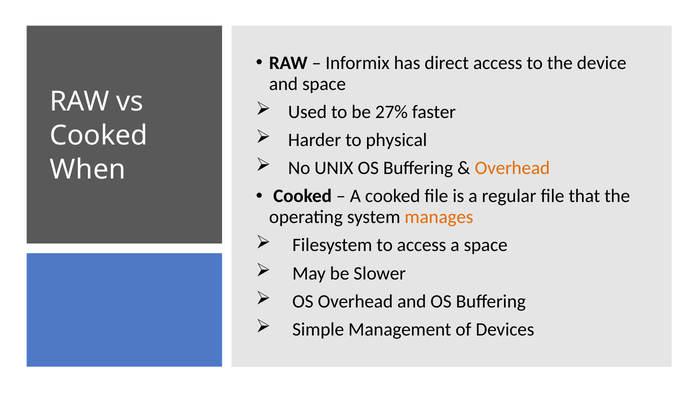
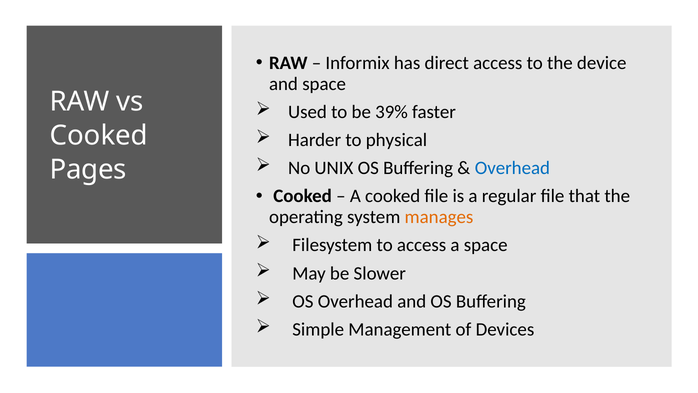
27%: 27% -> 39%
Overhead at (512, 168) colour: orange -> blue
When: When -> Pages
